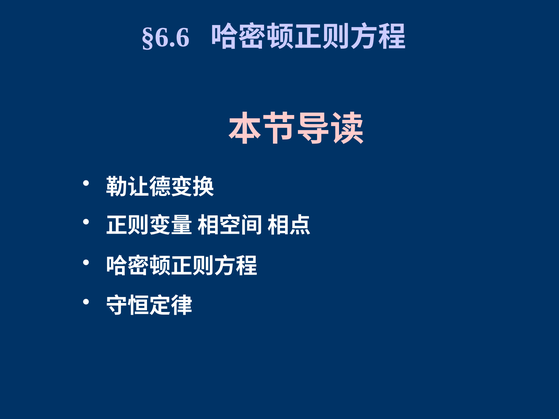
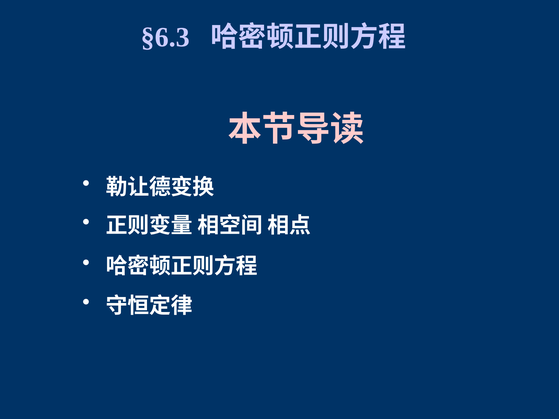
§6.6: §6.6 -> §6.3
